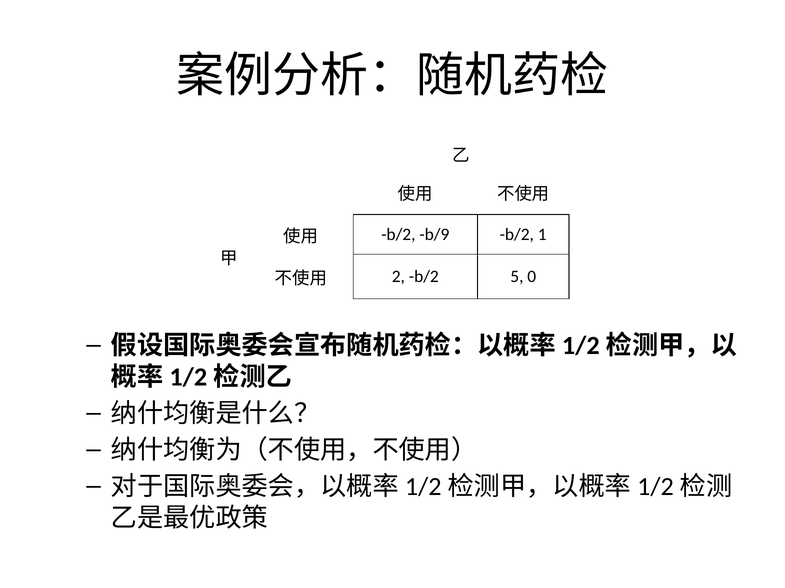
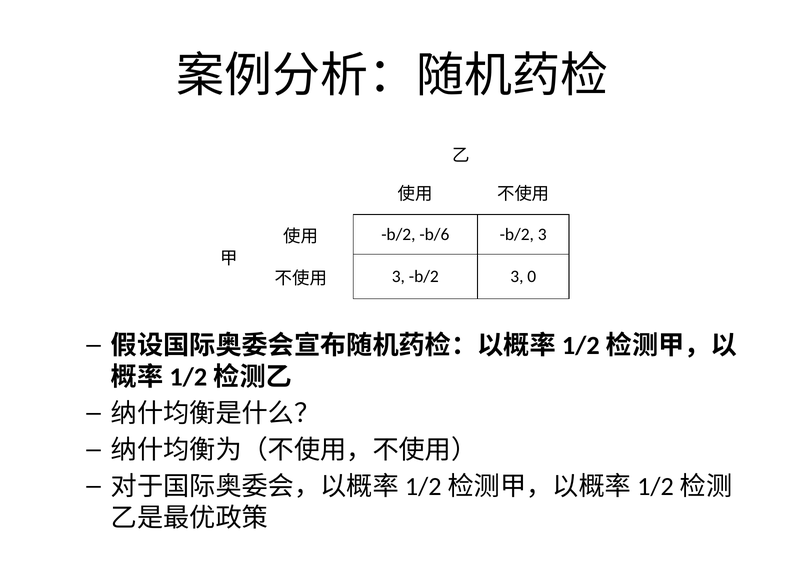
b/9: b/9 -> b/6
1 at (542, 235): 1 -> 3
2 at (398, 277): 2 -> 3
5 at (517, 277): 5 -> 3
